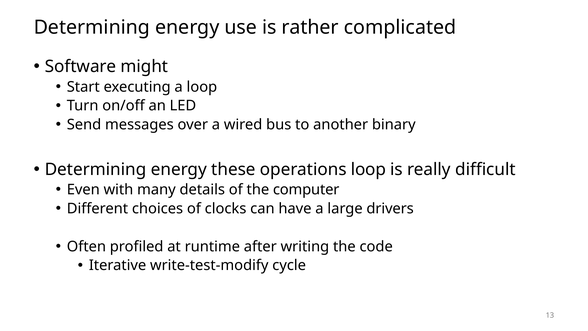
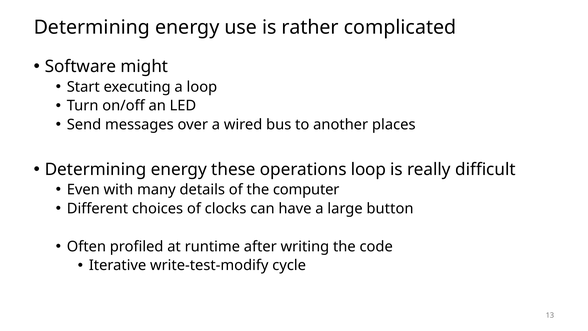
binary: binary -> places
drivers: drivers -> button
